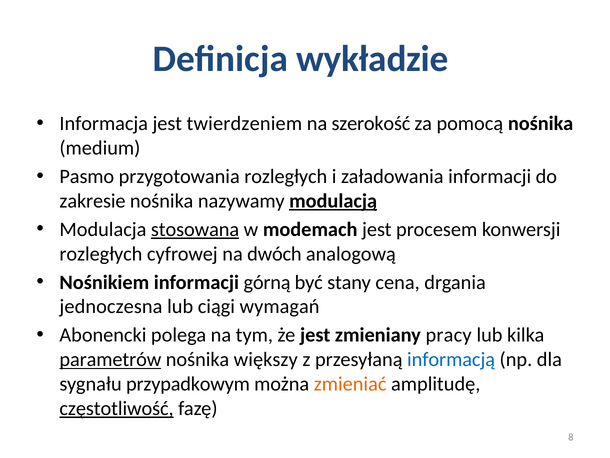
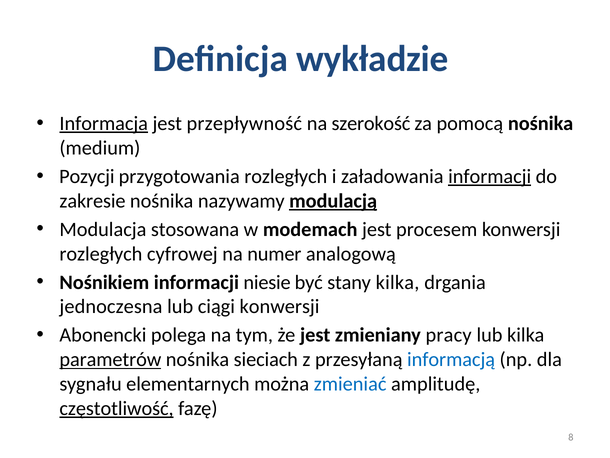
Informacja underline: none -> present
twierdzeniem: twierdzeniem -> przepływność
Pasmo: Pasmo -> Pozycji
informacji at (490, 176) underline: none -> present
stosowana underline: present -> none
dwóch: dwóch -> numer
górną: górną -> niesie
stany cena: cena -> kilka
ciągi wymagań: wymagań -> konwersji
większy: większy -> sieciach
przypadkowym: przypadkowym -> elementarnych
zmieniać colour: orange -> blue
